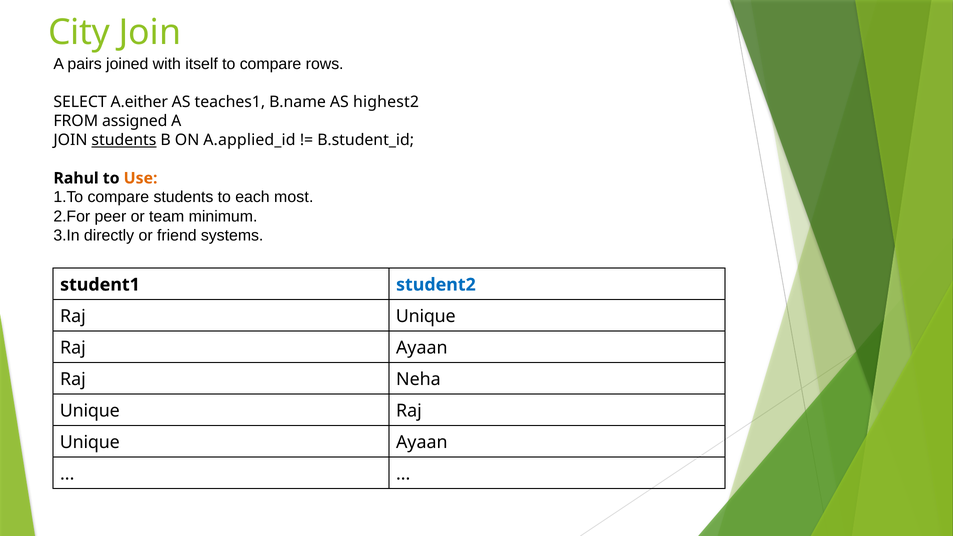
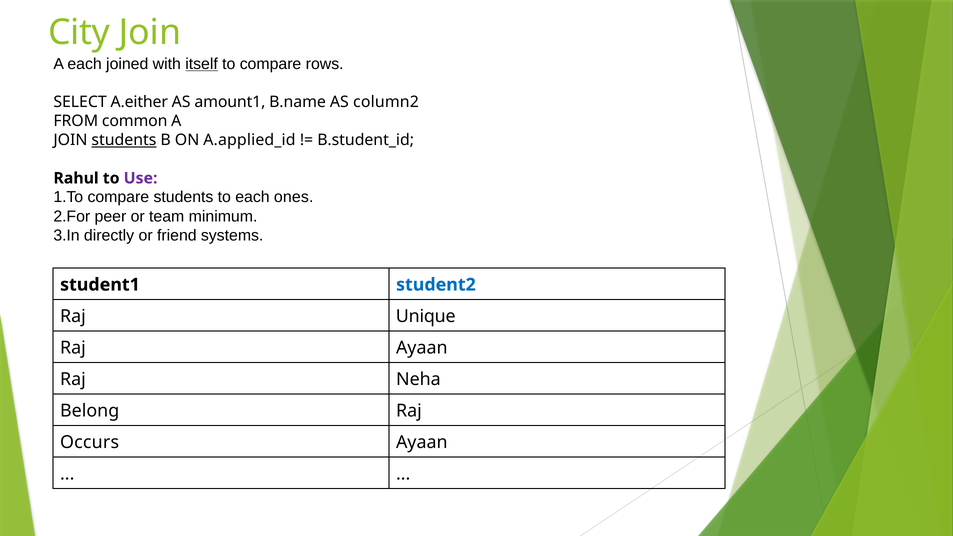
A pairs: pairs -> each
itself underline: none -> present
teaches1: teaches1 -> amount1
highest2: highest2 -> column2
assigned: assigned -> common
Use colour: orange -> purple
most: most -> ones
Unique at (90, 411): Unique -> Belong
Unique at (90, 442): Unique -> Occurs
